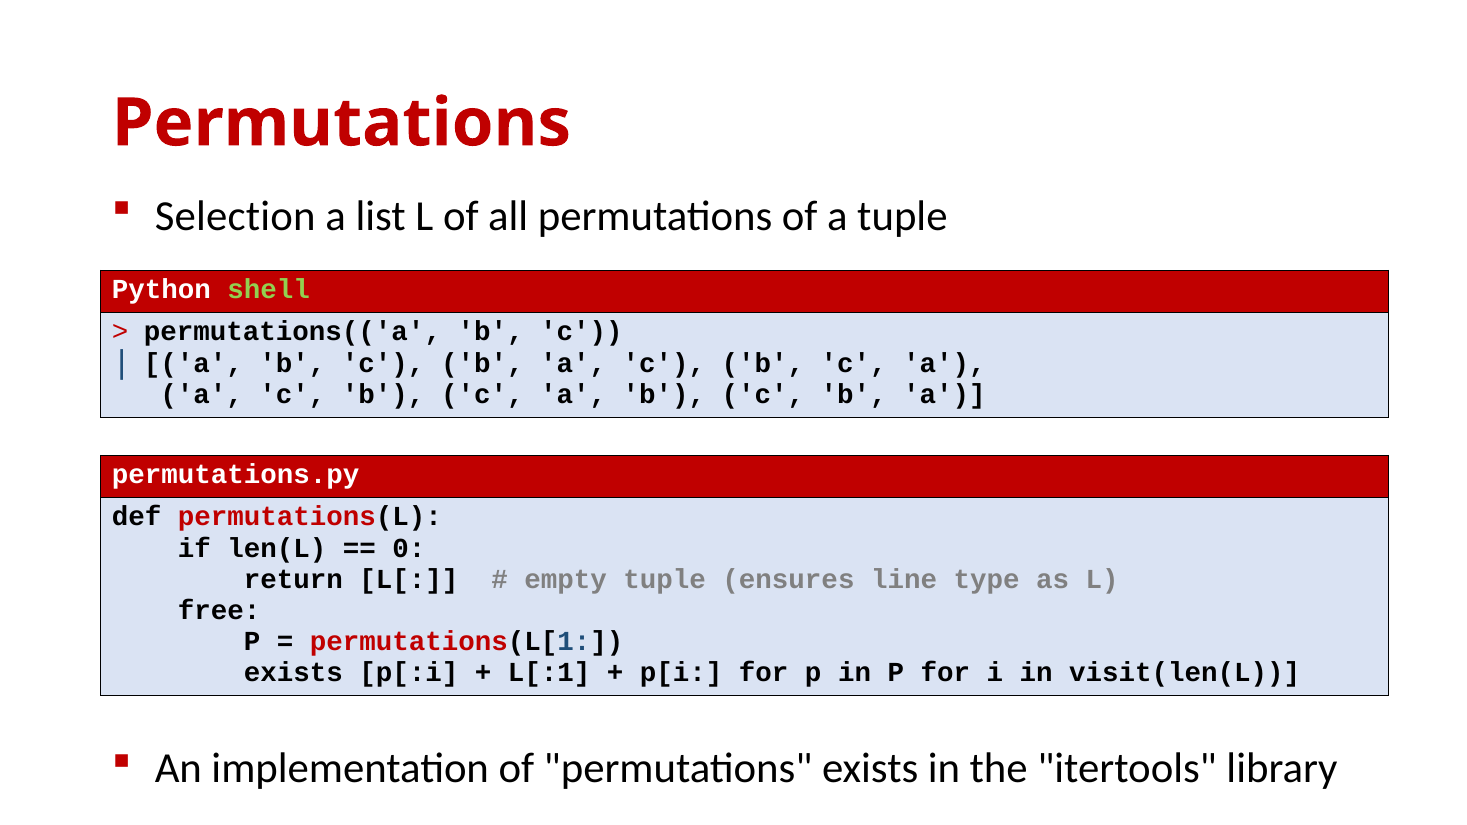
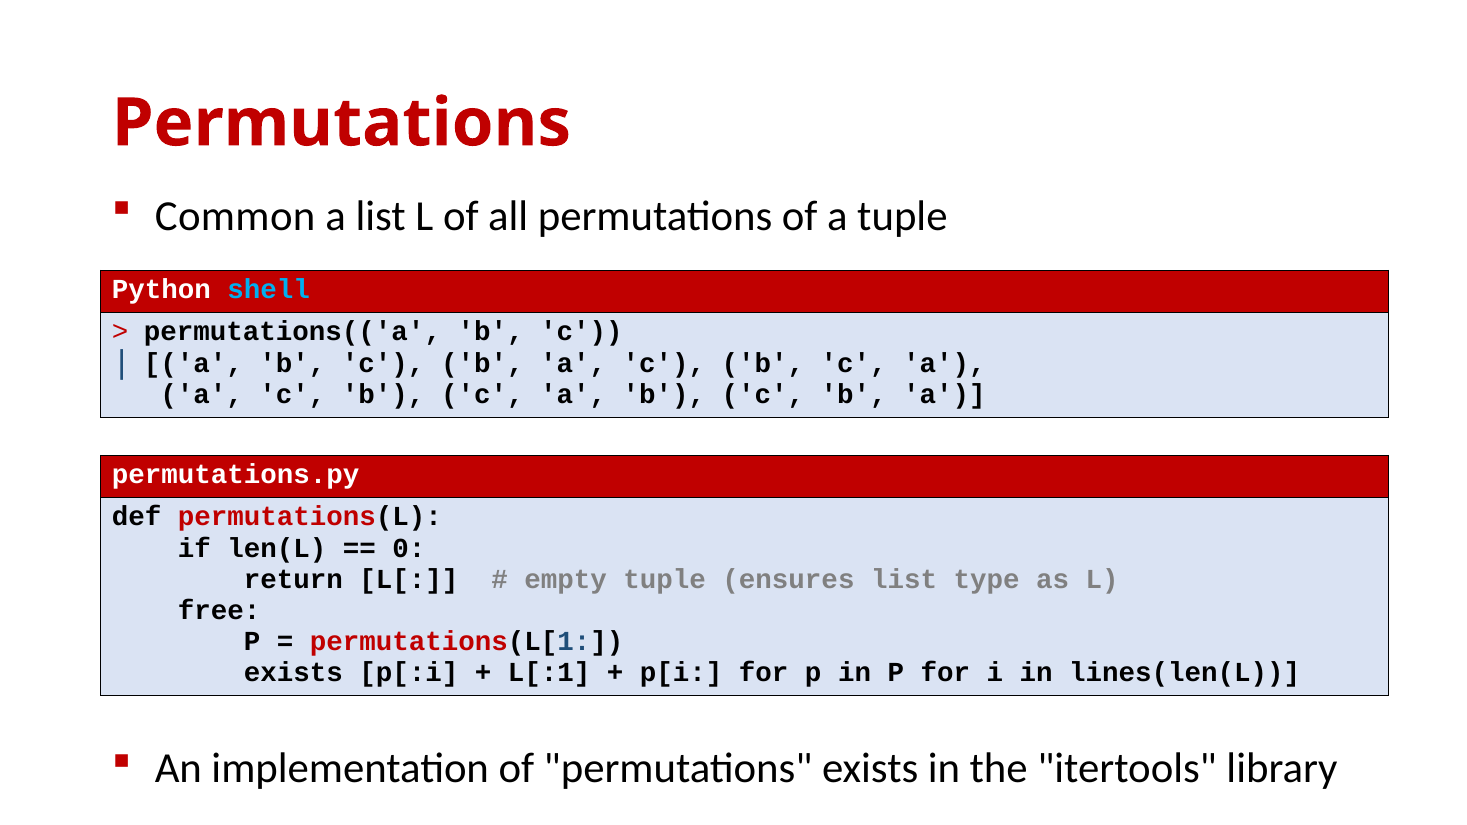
Selection: Selection -> Common
shell colour: light green -> light blue
ensures line: line -> list
visit(len(L: visit(len(L -> lines(len(L
